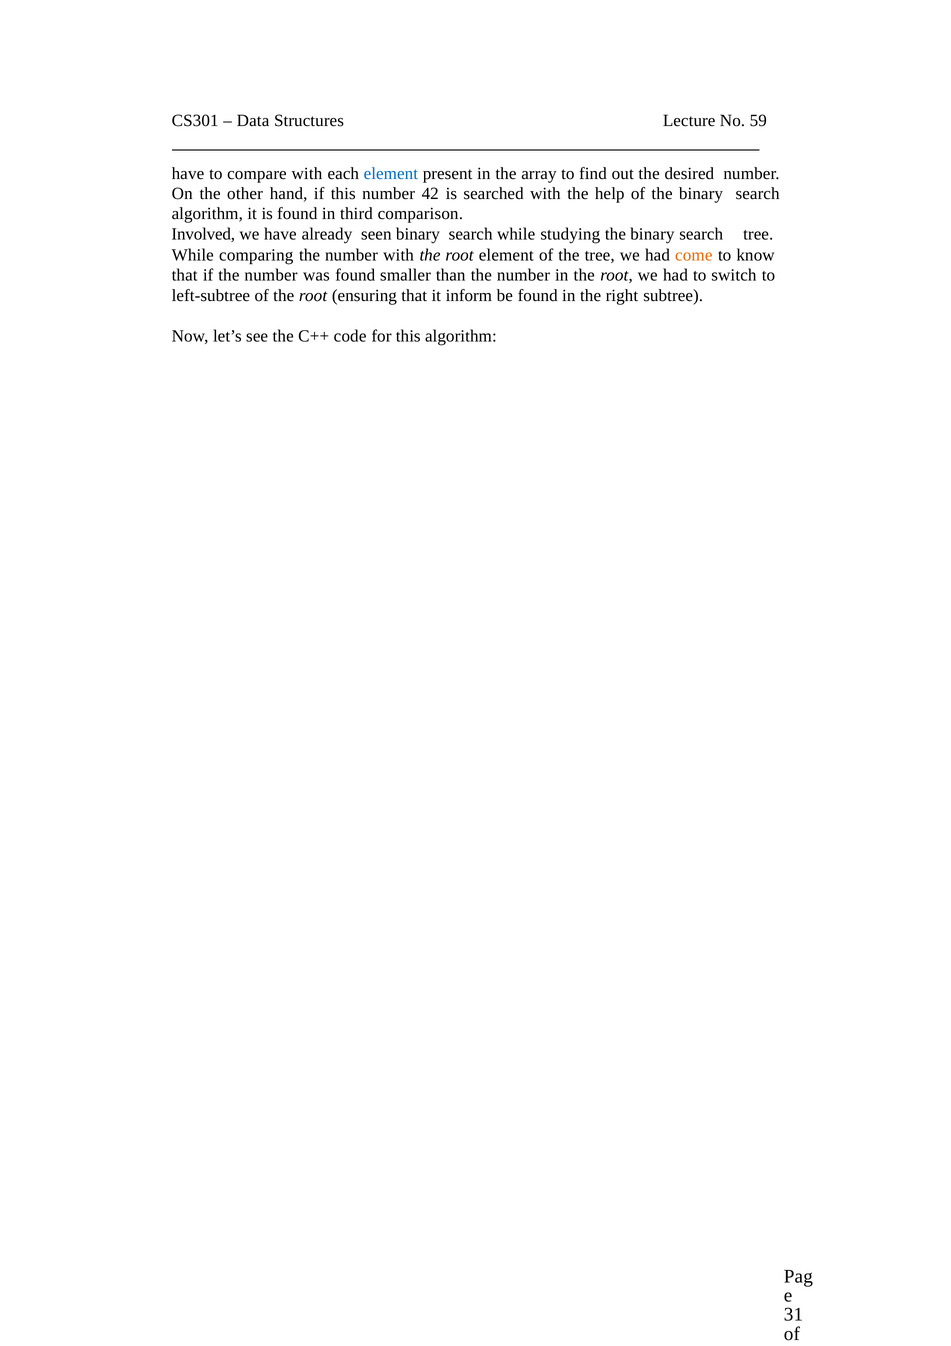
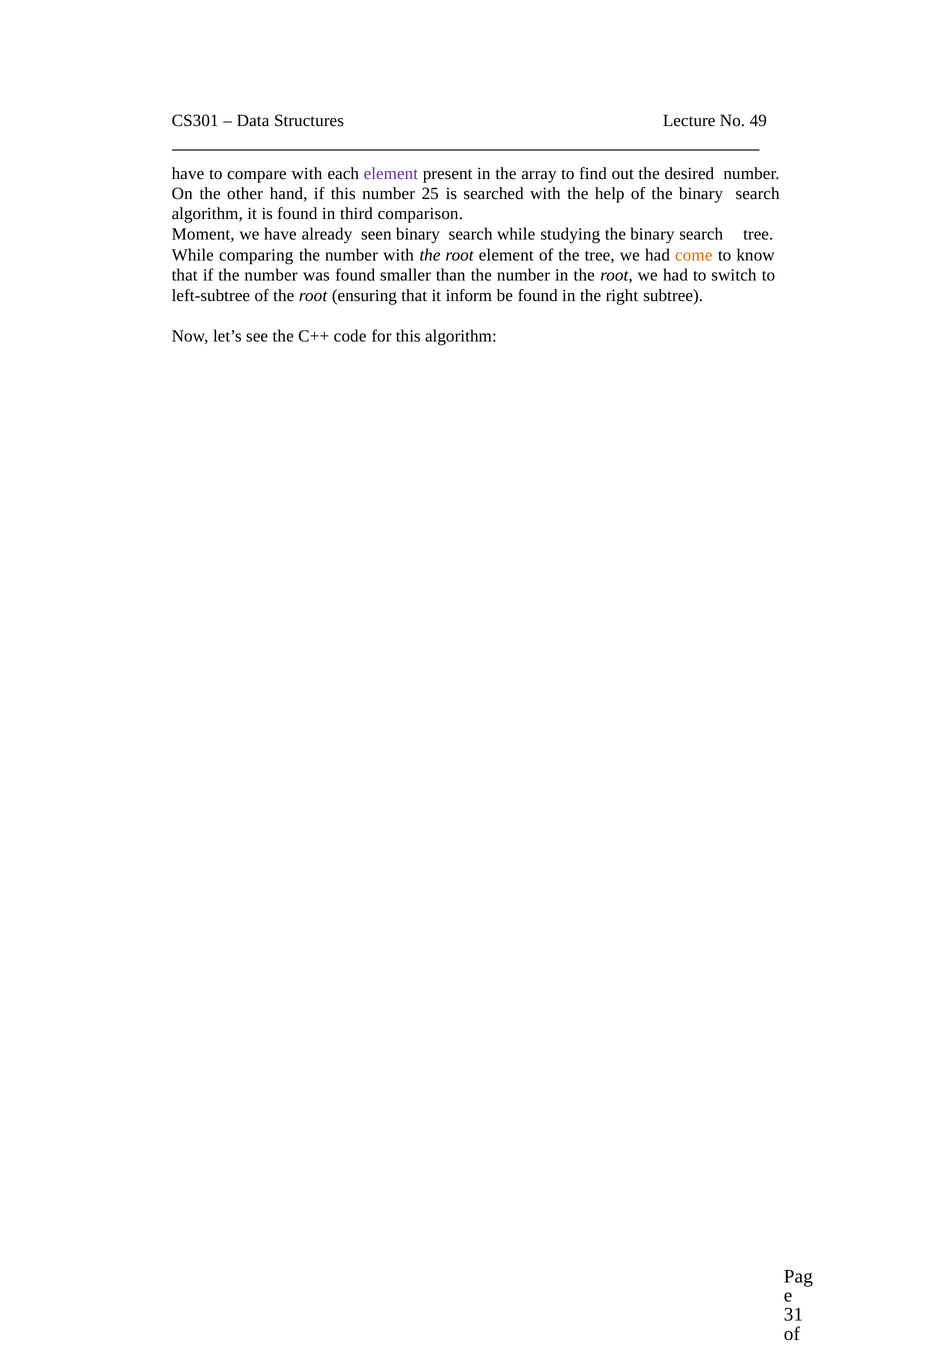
59: 59 -> 49
element at (391, 173) colour: blue -> purple
42: 42 -> 25
Involved: Involved -> Moment
